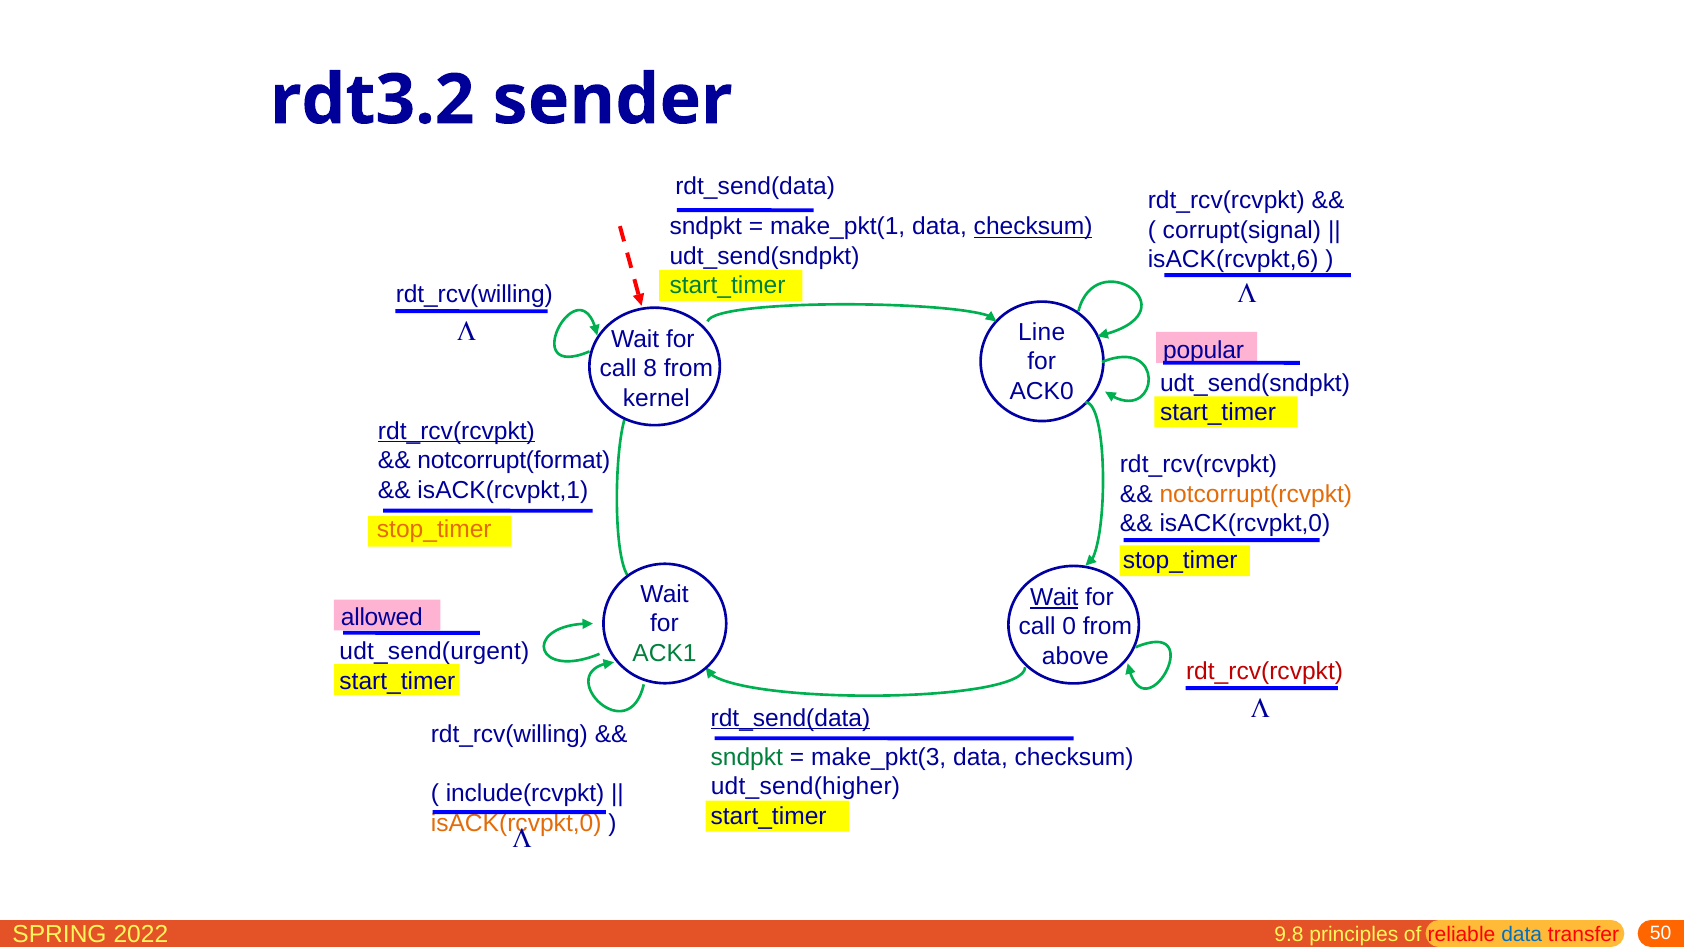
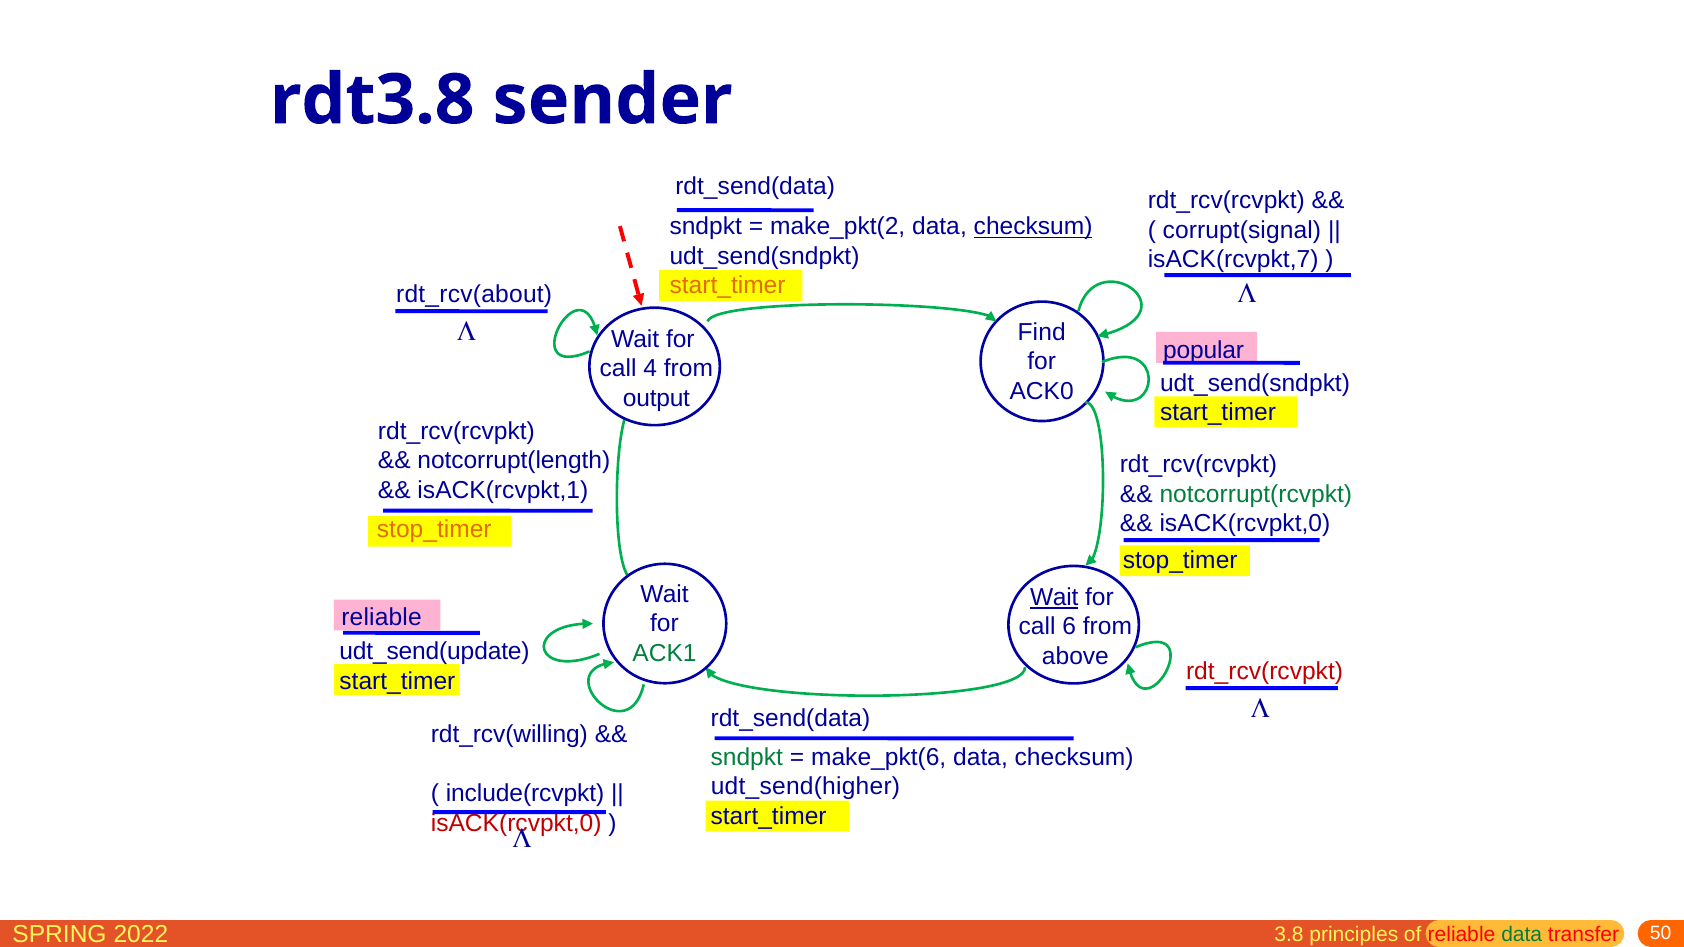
rdt3.2: rdt3.2 -> rdt3.8
make_pkt(1: make_pkt(1 -> make_pkt(2
isACK(rcvpkt,6: isACK(rcvpkt,6 -> isACK(rcvpkt,7
start_timer at (728, 286) colour: green -> orange
rdt_rcv(willing at (474, 294): rdt_rcv(willing -> rdt_rcv(about
Line: Line -> Find
8: 8 -> 4
kernel: kernel -> output
rdt_rcv(rcvpkt at (456, 431) underline: present -> none
notcorrupt(format: notcorrupt(format -> notcorrupt(length
notcorrupt(rcvpkt colour: orange -> green
allowed at (382, 618): allowed -> reliable
0: 0 -> 6
udt_send(urgent: udt_send(urgent -> udt_send(update
rdt_send(data at (790, 718) underline: present -> none
make_pkt(3: make_pkt(3 -> make_pkt(6
isACK(rcvpkt,0 at (516, 823) colour: orange -> red
9.8: 9.8 -> 3.8
data at (1522, 935) colour: blue -> green
